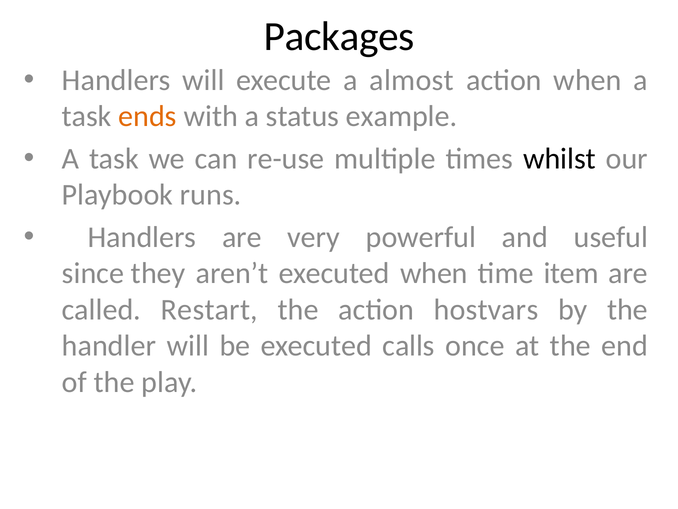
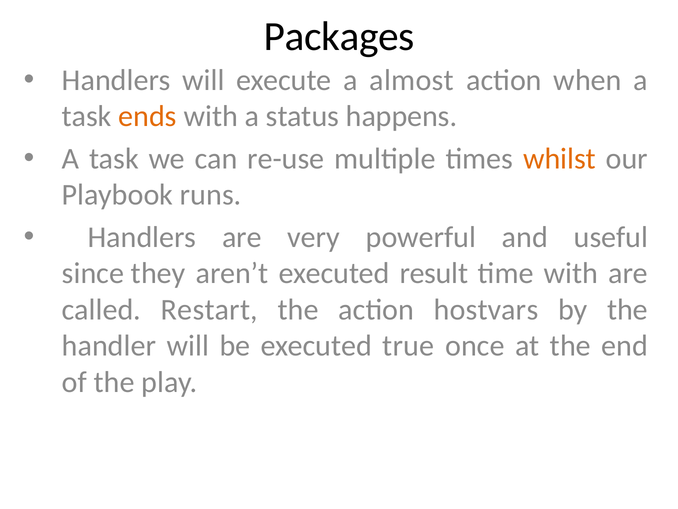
example: example -> happens
whilst colour: black -> orange
executed when: when -> result
time item: item -> with
calls: calls -> true
